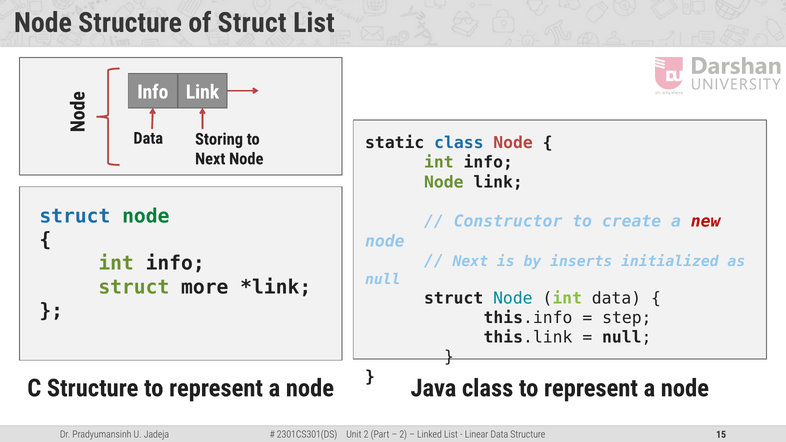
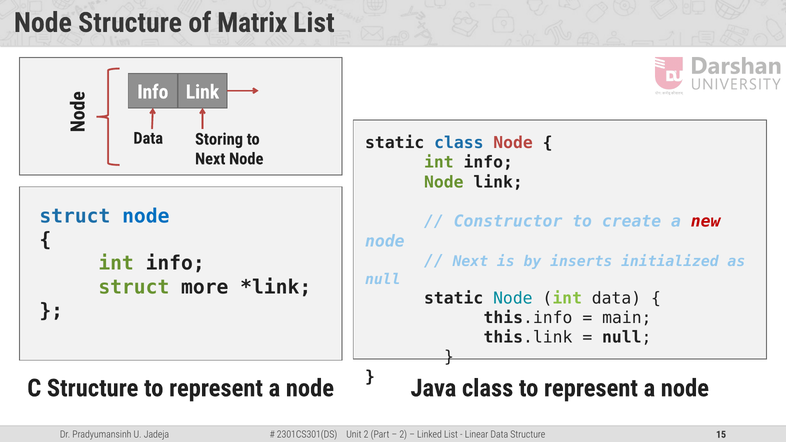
of Struct: Struct -> Matrix
node at (146, 216) colour: green -> blue
struct at (454, 298): struct -> static
step: step -> main
